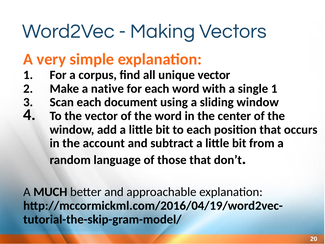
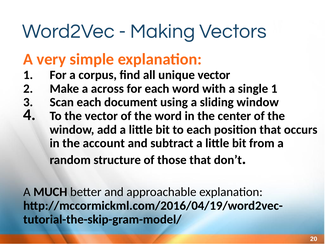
native: native -> across
language: language -> structure
